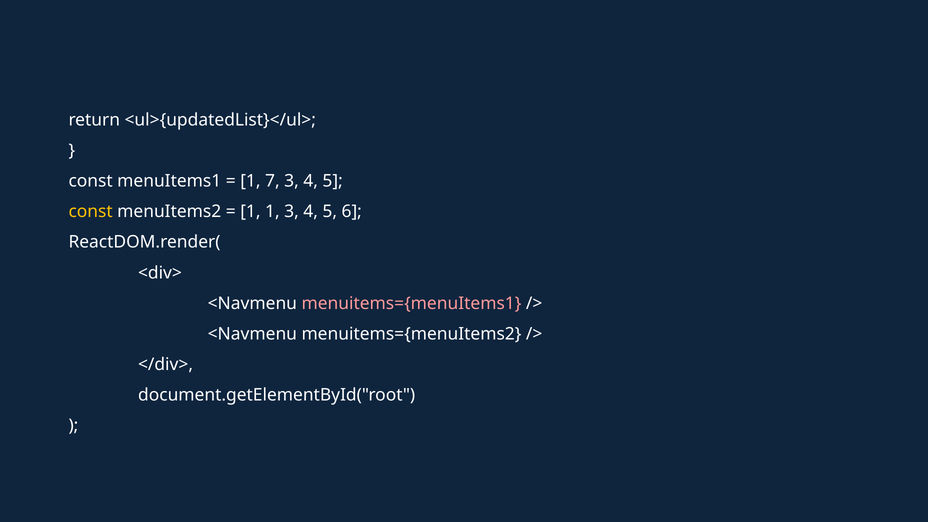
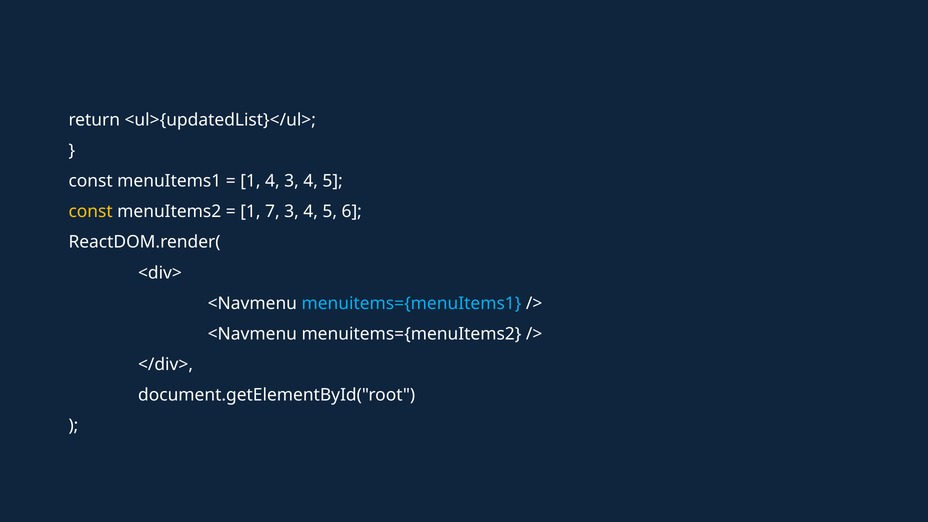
1 7: 7 -> 4
1 1: 1 -> 7
menuitems={menuItems1 colour: pink -> light blue
